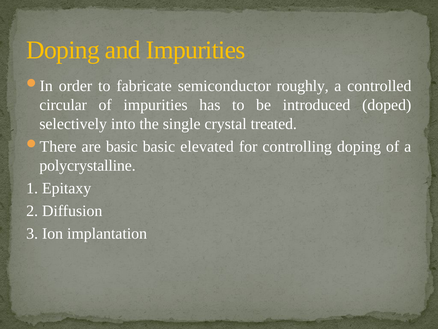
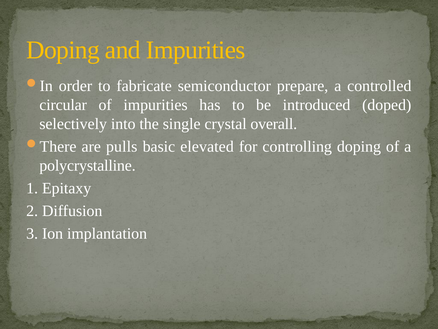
roughly: roughly -> prepare
treated: treated -> overall
are basic: basic -> pulls
